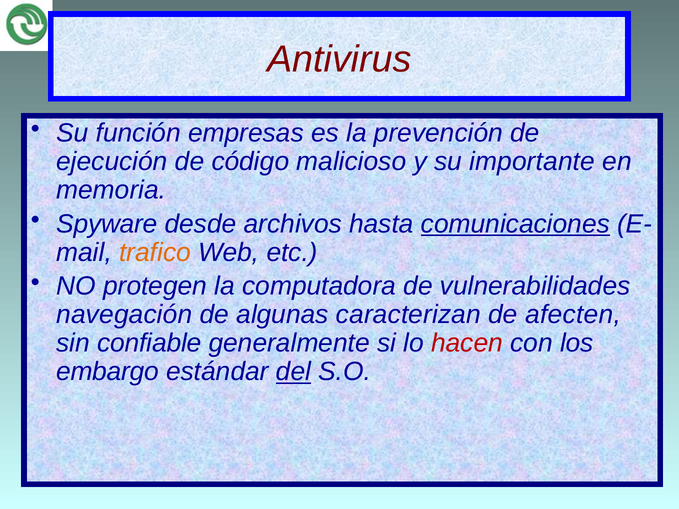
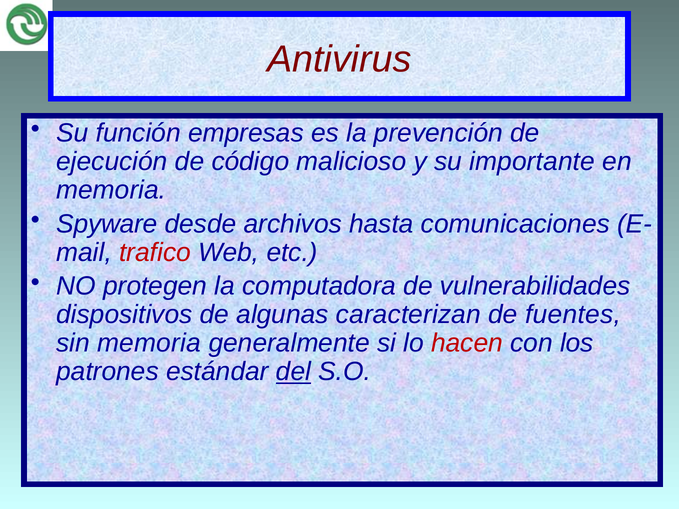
comunicaciones underline: present -> none
trafico colour: orange -> red
navegación: navegación -> dispositivos
afecten: afecten -> fuentes
sin confiable: confiable -> memoria
embargo: embargo -> patrones
